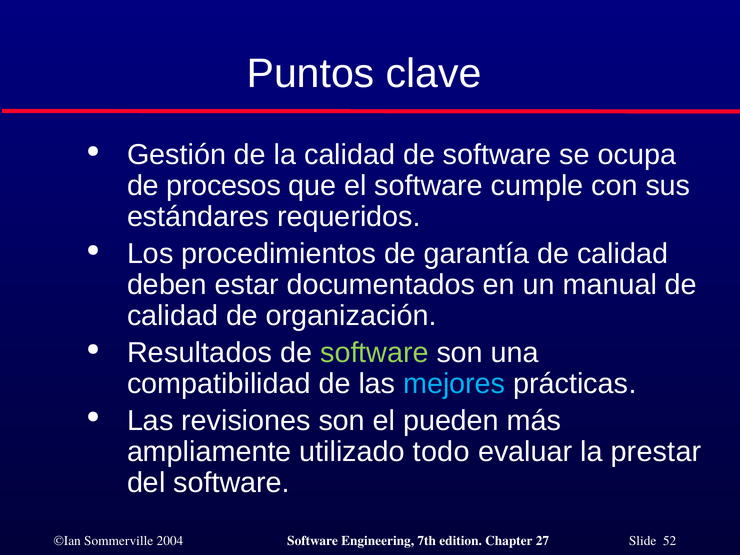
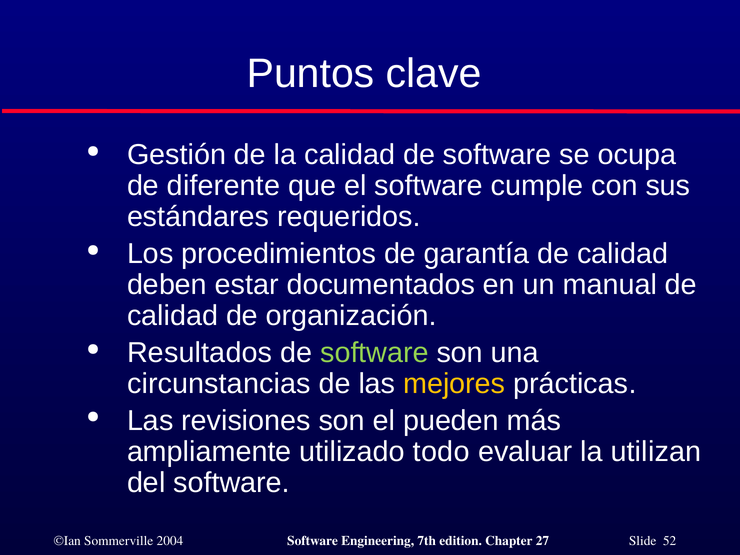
procesos: procesos -> diferente
compatibilidad: compatibilidad -> circunstancias
mejores colour: light blue -> yellow
prestar: prestar -> utilizan
